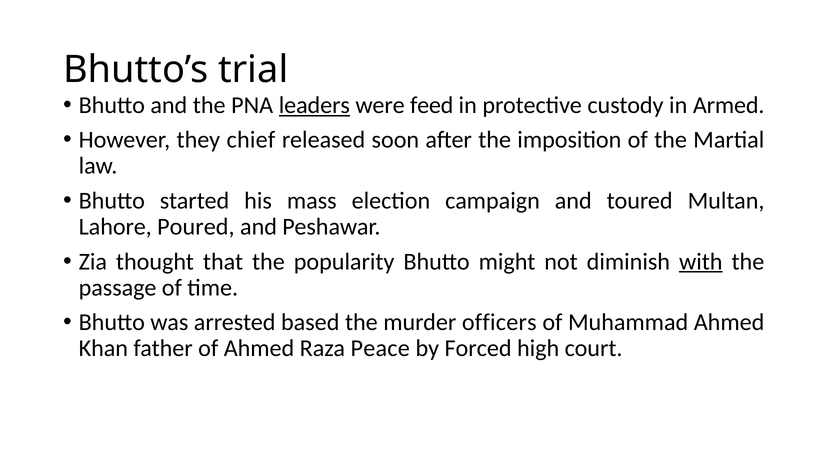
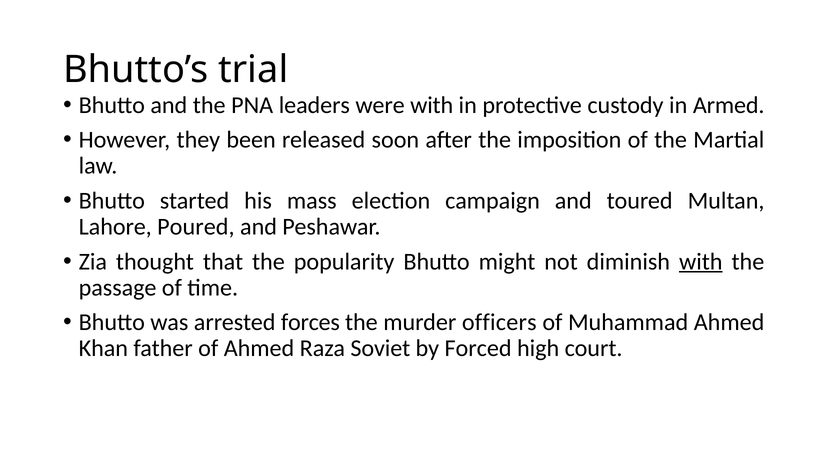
leaders underline: present -> none
were feed: feed -> with
chief: chief -> been
based: based -> forces
Peace: Peace -> Soviet
